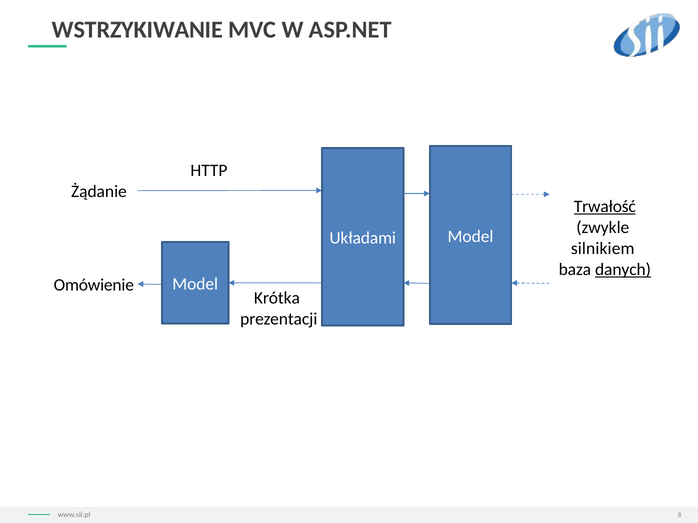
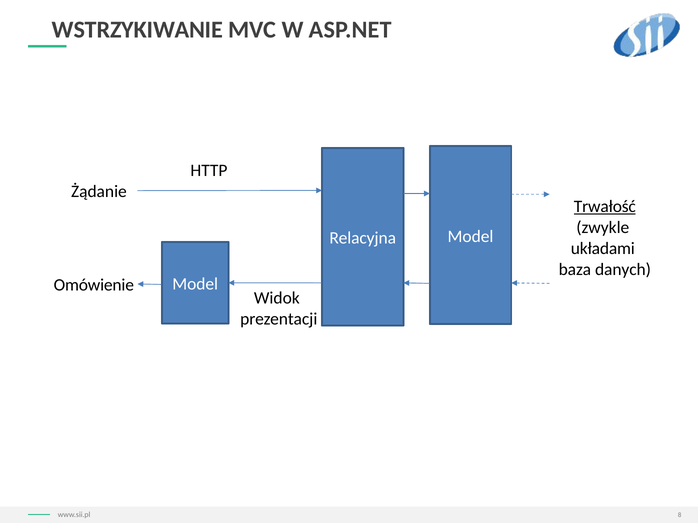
Układami: Układami -> Relacyjna
silnikiem: silnikiem -> układami
danych underline: present -> none
Krótka: Krótka -> Widok
